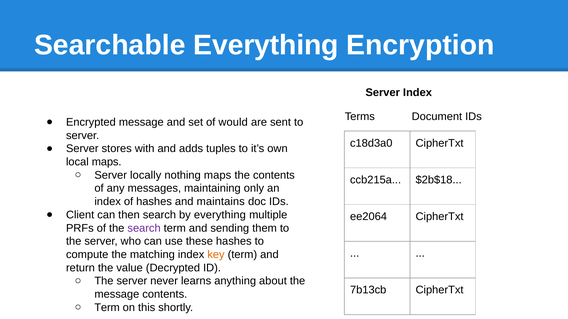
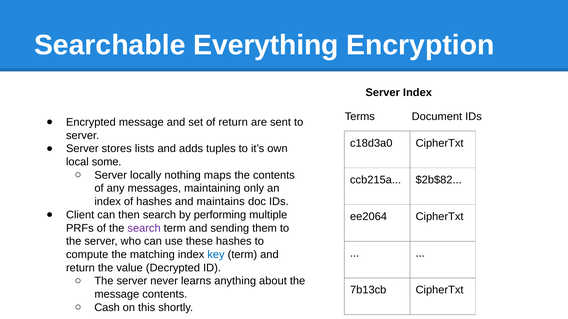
of would: would -> return
with: with -> lists
local maps: maps -> some
$2b$18: $2b$18 -> $2b$82
by everything: everything -> performing
key colour: orange -> blue
Term at (107, 308): Term -> Cash
